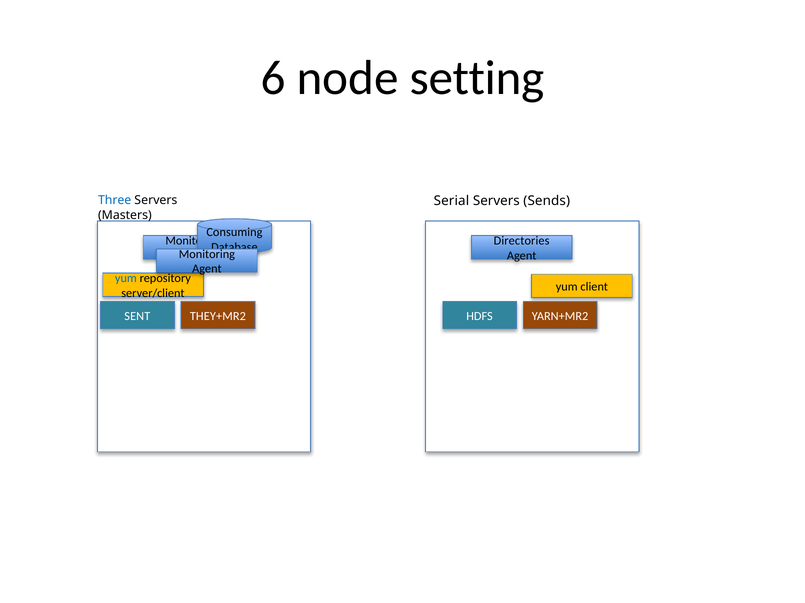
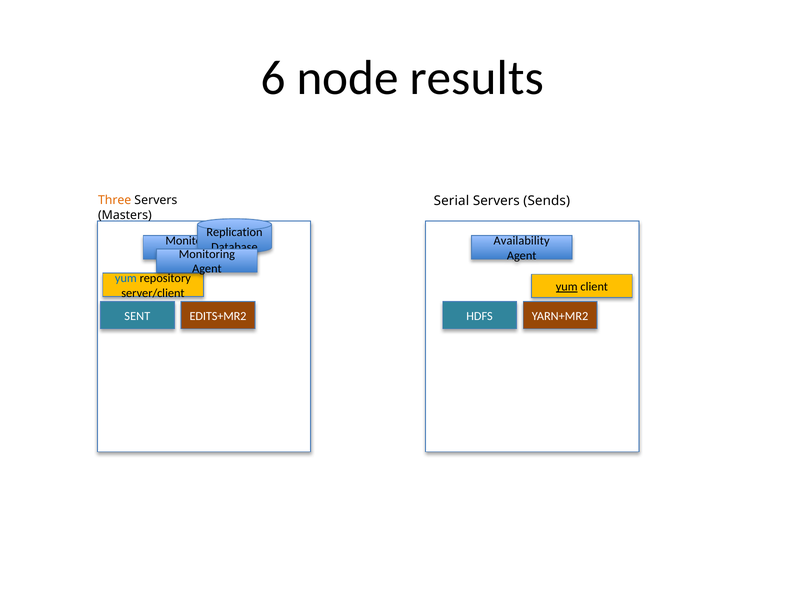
setting: setting -> results
Three colour: blue -> orange
Consuming: Consuming -> Replication
Directories: Directories -> Availability
yum at (567, 287) underline: none -> present
THEY+MR2: THEY+MR2 -> EDITS+MR2
